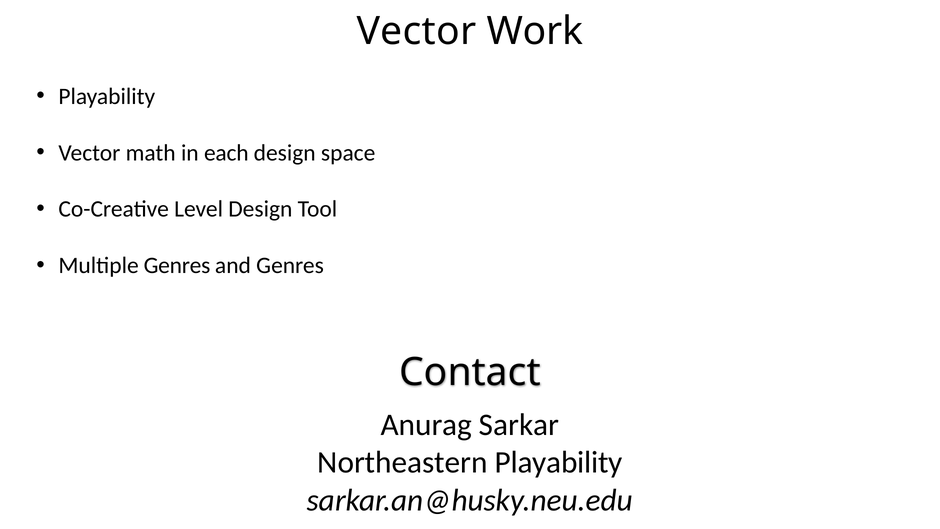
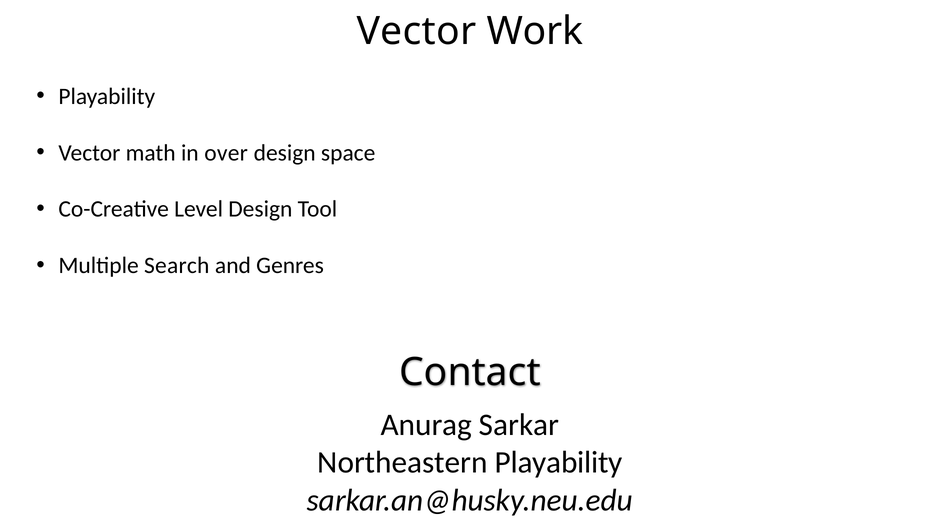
each: each -> over
Multiple Genres: Genres -> Search
